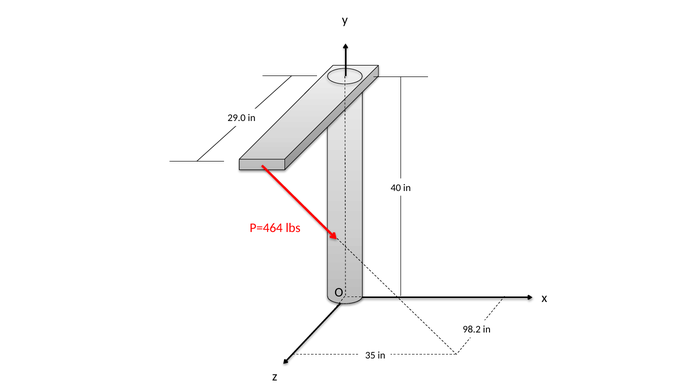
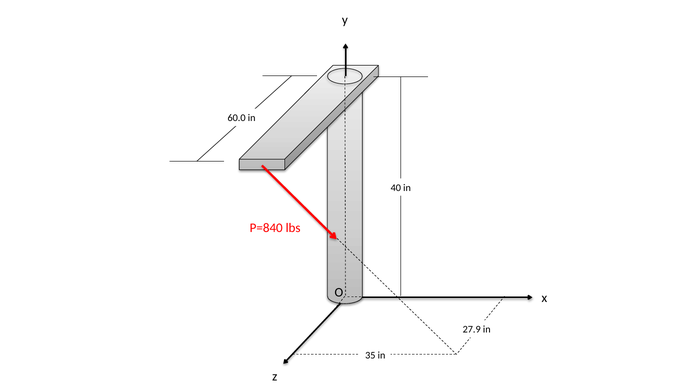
29.0: 29.0 -> 60.0
P=464: P=464 -> P=840
98.2: 98.2 -> 27.9
